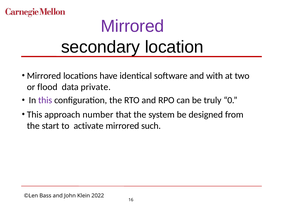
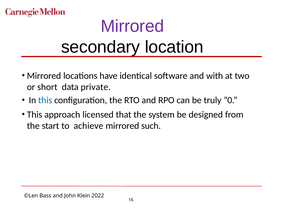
flood: flood -> short
this at (45, 100) colour: purple -> blue
number: number -> licensed
activate: activate -> achieve
